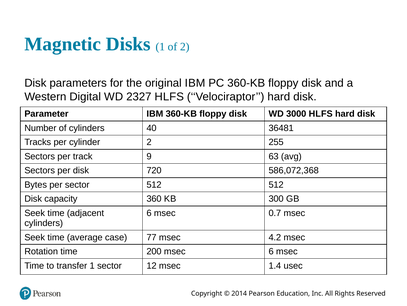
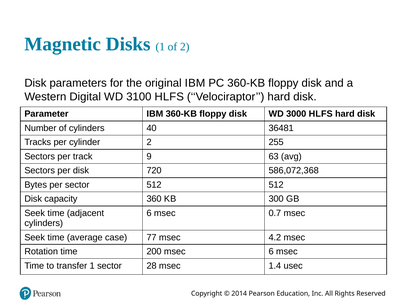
2327: 2327 -> 3100
12: 12 -> 28
